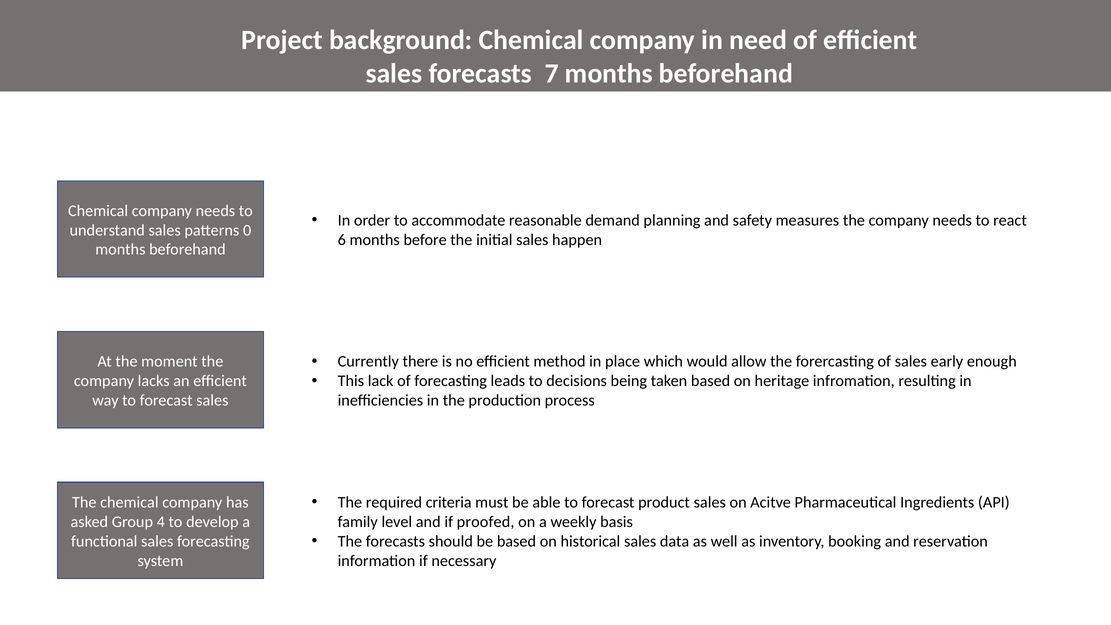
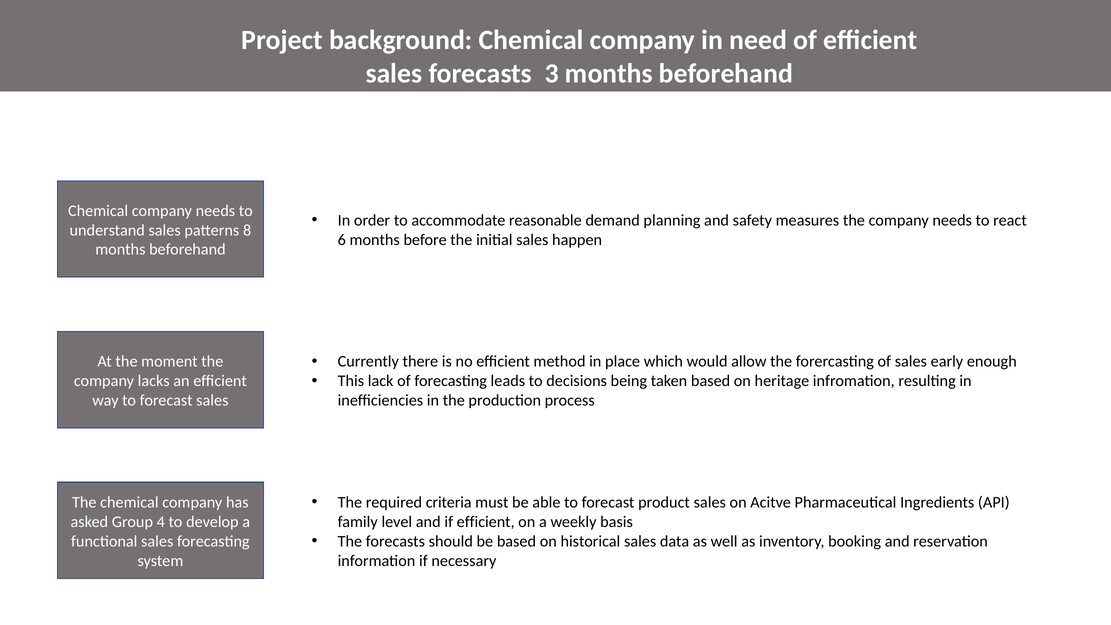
7: 7 -> 3
0: 0 -> 8
if proofed: proofed -> efficient
